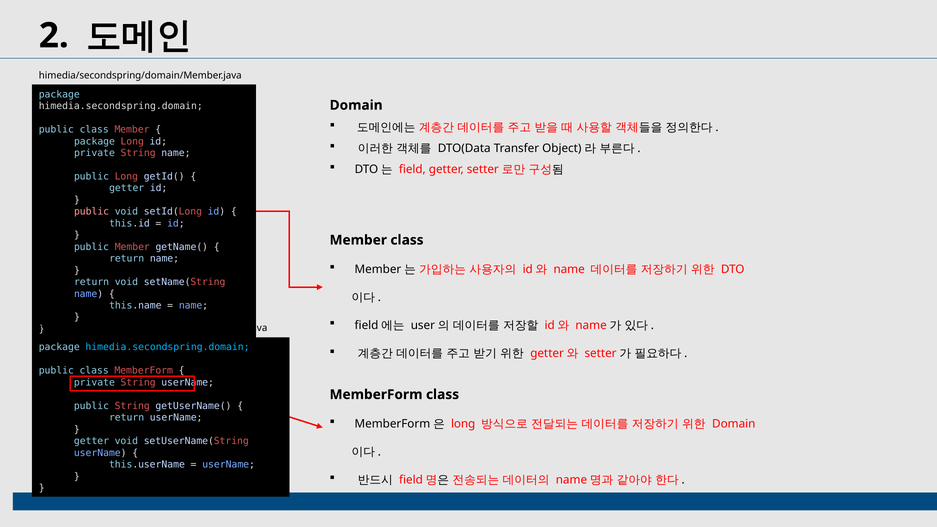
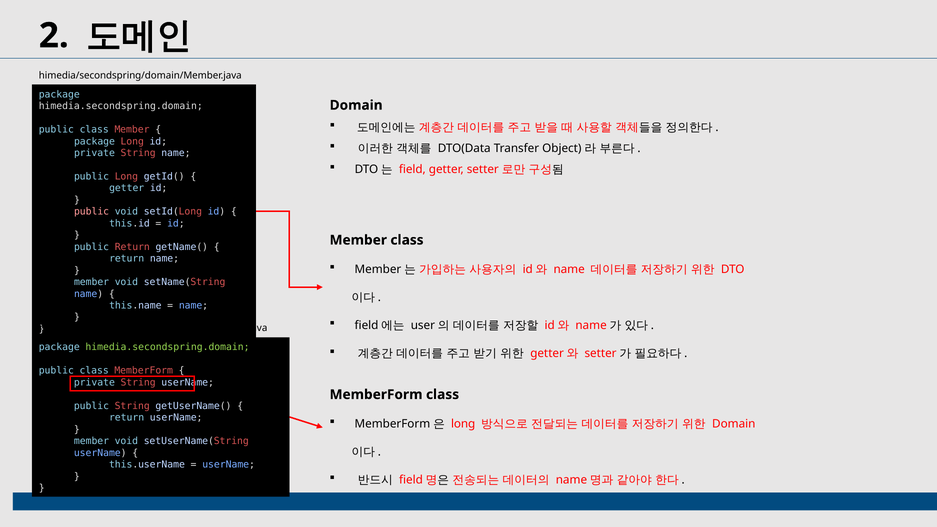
public Member: Member -> Return
return at (92, 282): return -> member
himedia.secondspring.domain at (167, 347) colour: light blue -> light green
getter at (92, 441): getter -> member
